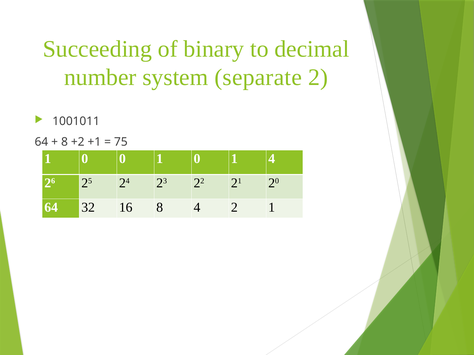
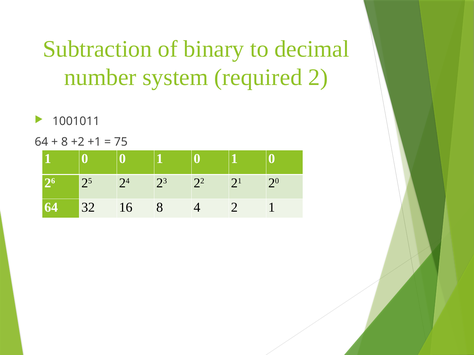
Succeeding: Succeeding -> Subtraction
separate: separate -> required
1 0 1 4: 4 -> 0
